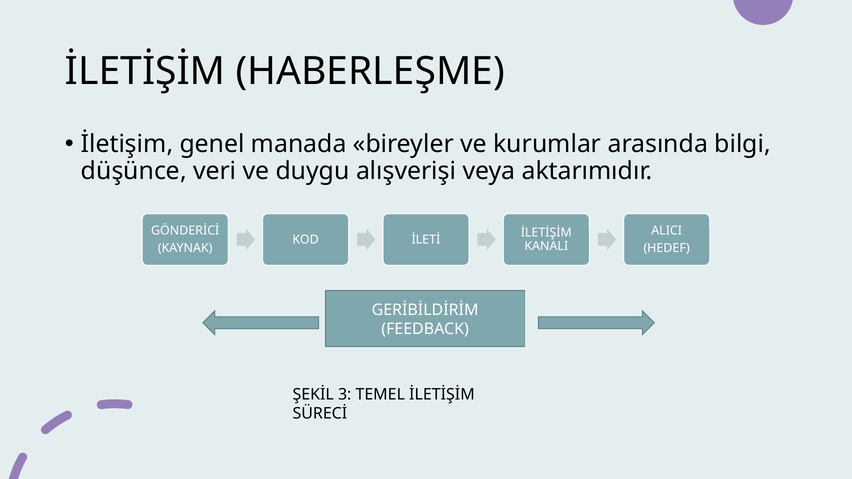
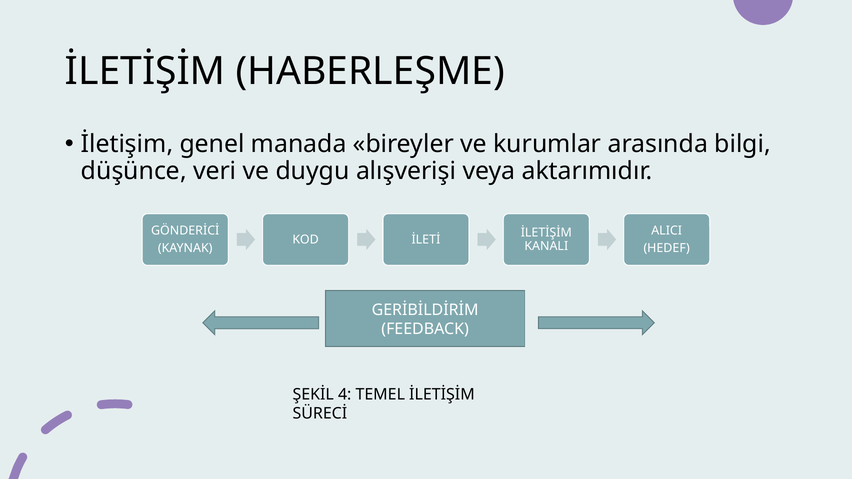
3: 3 -> 4
